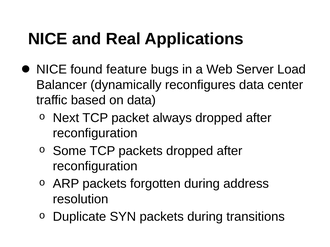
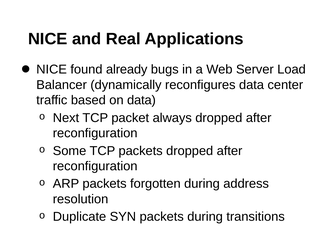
feature: feature -> already
